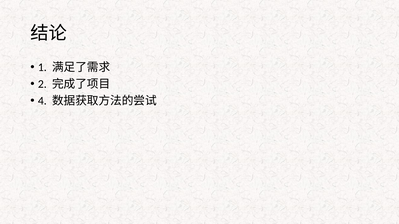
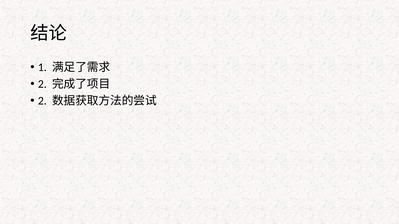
4 at (42, 101): 4 -> 2
